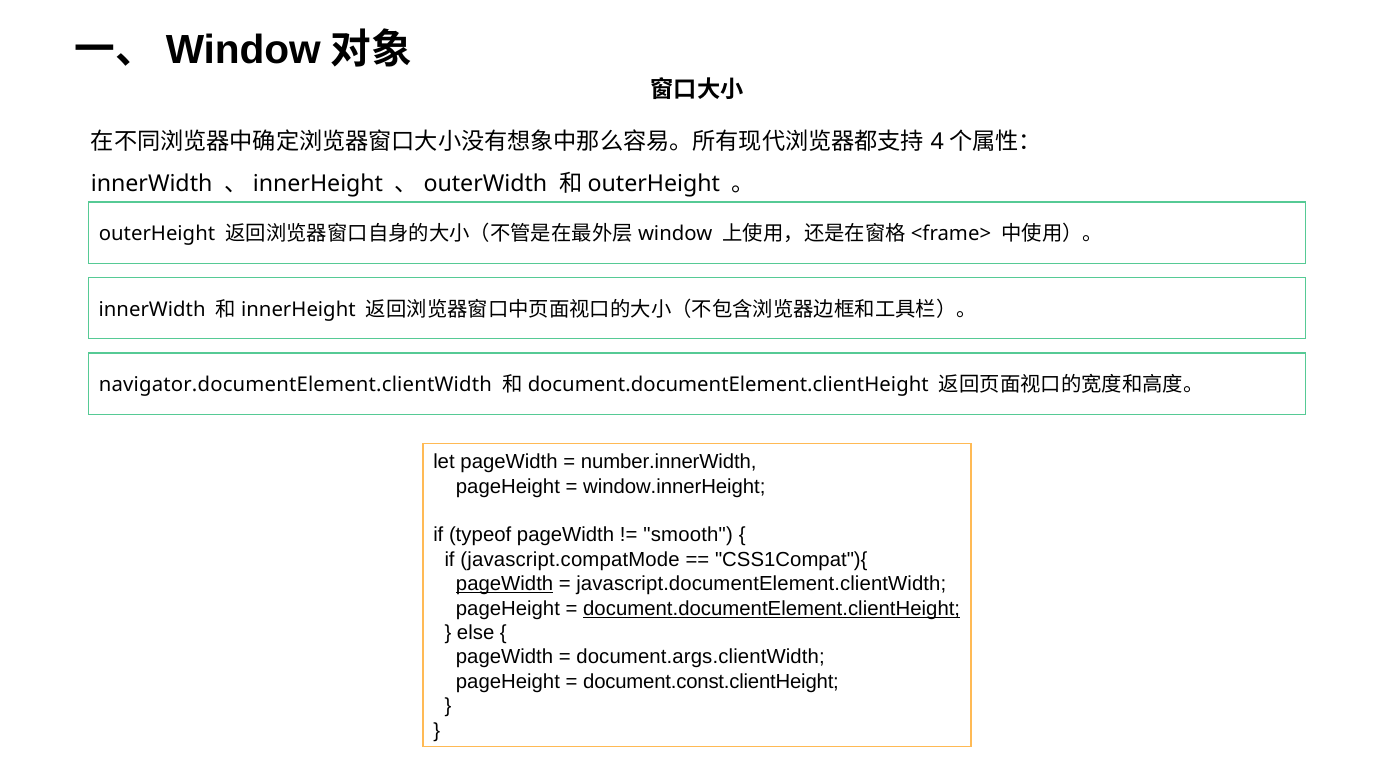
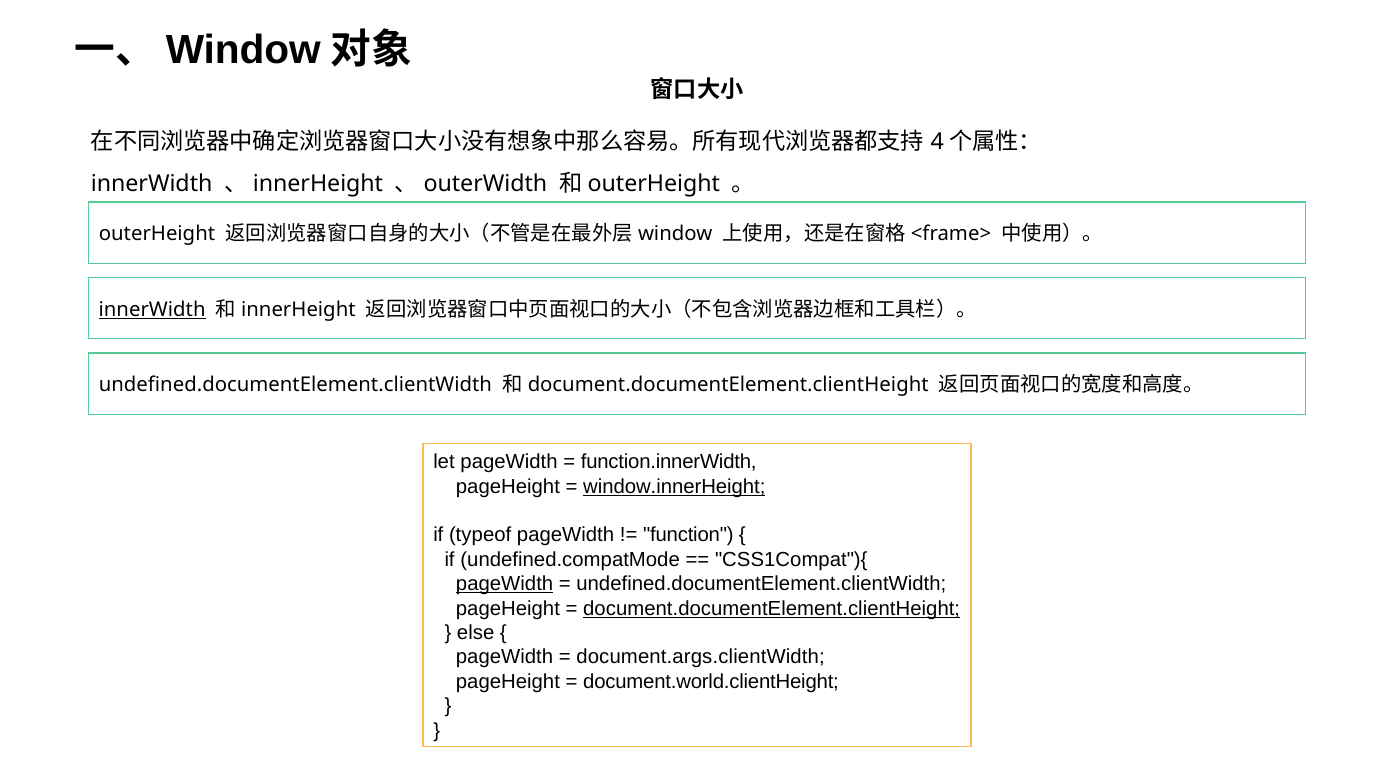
innerWidth at (152, 310) underline: none -> present
navigator.documentElement.clientWidth at (295, 385): navigator.documentElement.clientWidth -> undefined.documentElement.clientWidth
number.innerWidth: number.innerWidth -> function.innerWidth
window.innerHeight underline: none -> present
smooth: smooth -> function
javascript.compatMode: javascript.compatMode -> undefined.compatMode
javascript.documentElement.clientWidth at (761, 584): javascript.documentElement.clientWidth -> undefined.documentElement.clientWidth
document.const.clientHeight: document.const.clientHeight -> document.world.clientHeight
